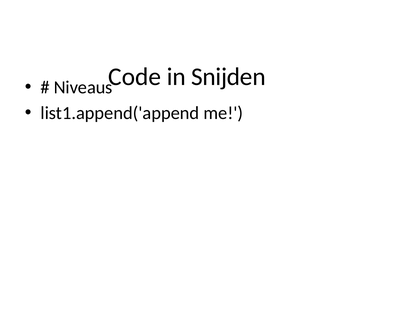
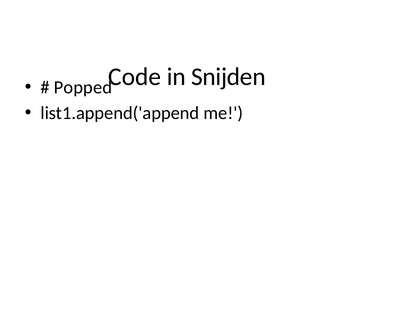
Niveaus: Niveaus -> Popped
